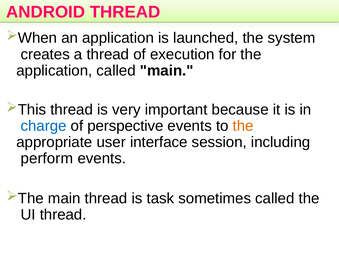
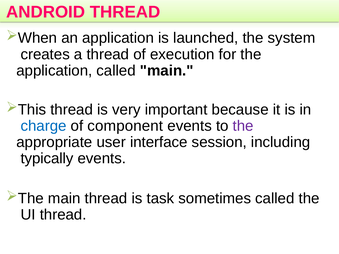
perspective: perspective -> component
the at (243, 126) colour: orange -> purple
perform: perform -> typically
